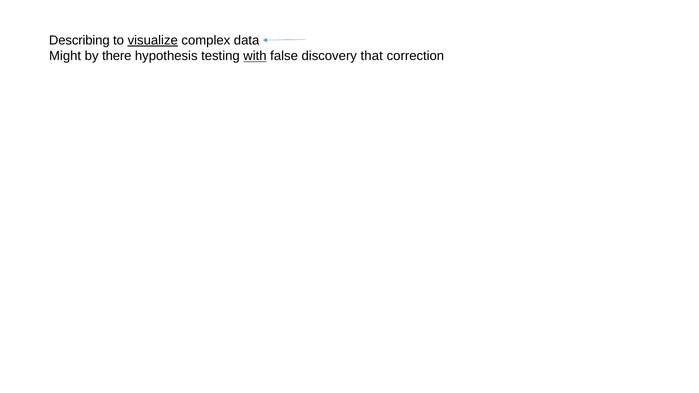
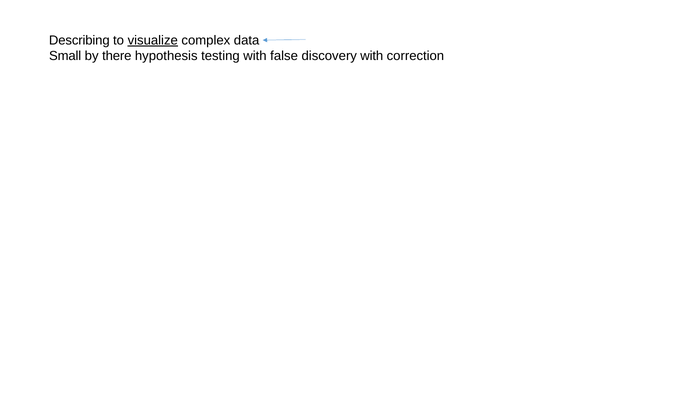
Might: Might -> Small
with at (255, 56) underline: present -> none
discovery that: that -> with
